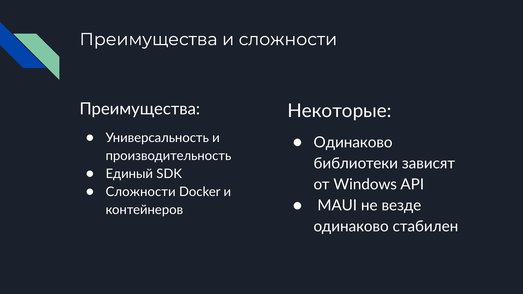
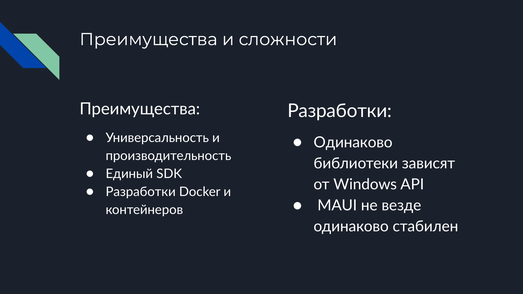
Некоторые at (340, 111): Некоторые -> Разработки
Сложности at (141, 192): Сложности -> Разработки
